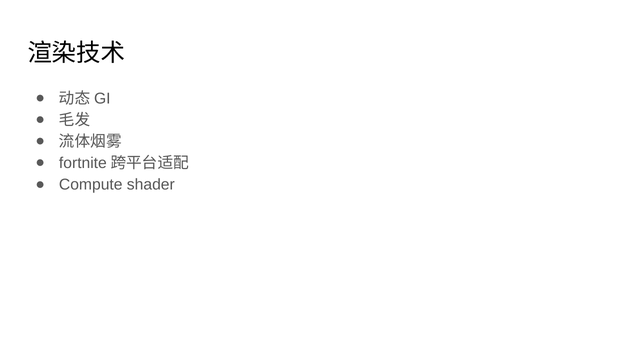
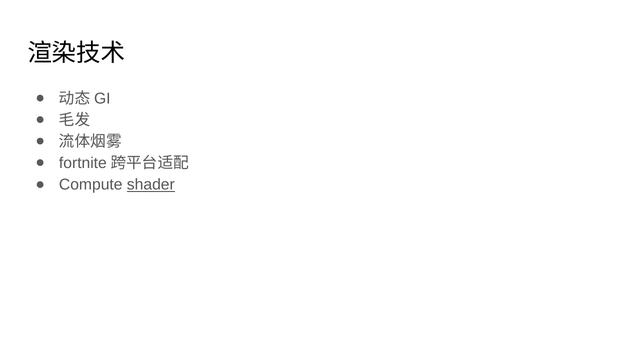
shader underline: none -> present
